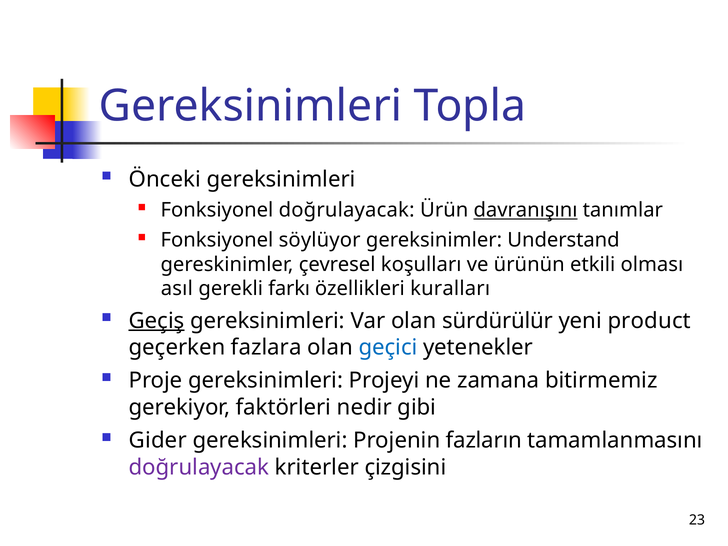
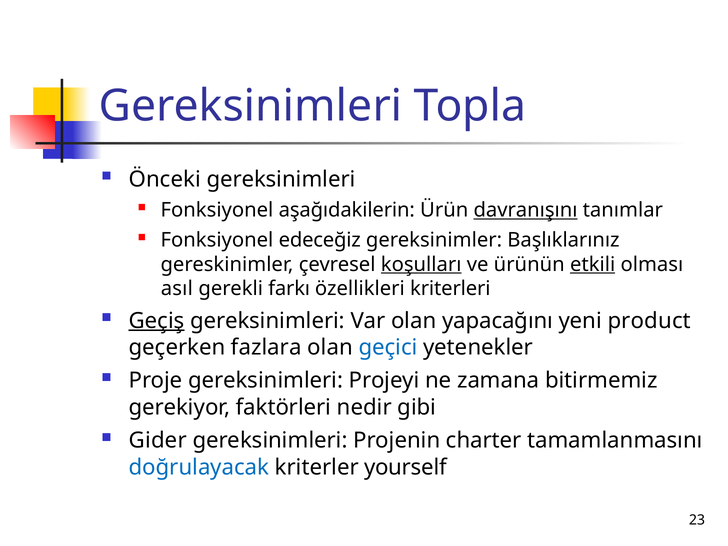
Fonksiyonel doğrulayacak: doğrulayacak -> aşağıdakilerin
söylüyor: söylüyor -> edeceğiz
Understand: Understand -> Başlıklarınız
koşulları underline: none -> present
etkili underline: none -> present
kuralları: kuralları -> kriterleri
sürdürülür: sürdürülür -> yapacağını
fazların: fazların -> charter
doğrulayacak at (199, 467) colour: purple -> blue
çizgisini: çizgisini -> yourself
